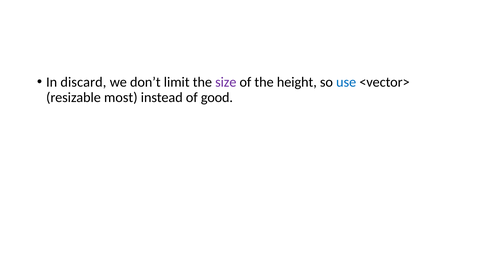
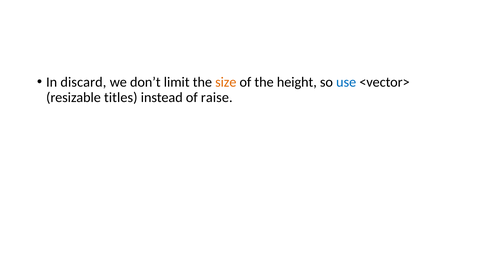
size colour: purple -> orange
most: most -> titles
good: good -> raise
